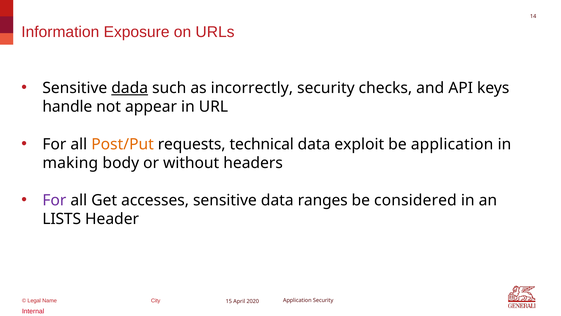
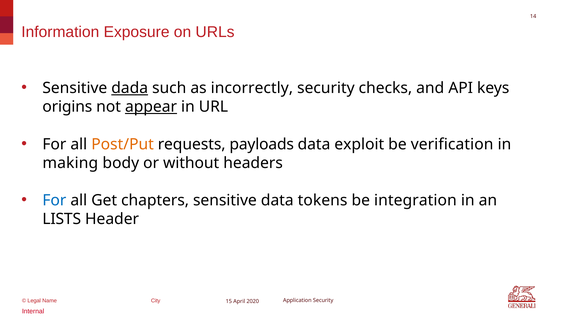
handle: handle -> origins
appear underline: none -> present
technical: technical -> payloads
be application: application -> verification
For at (54, 200) colour: purple -> blue
accesses: accesses -> chapters
ranges: ranges -> tokens
considered: considered -> integration
